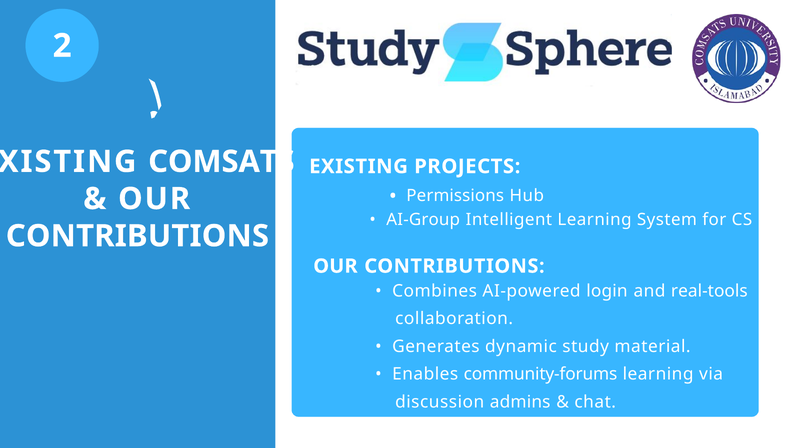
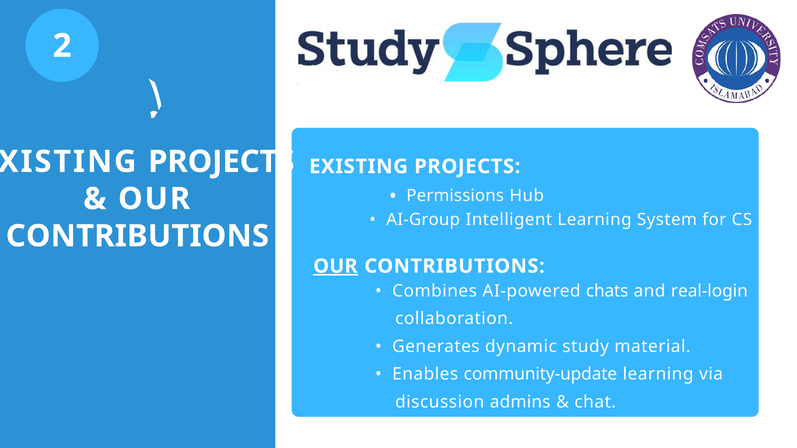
COMSATS at (221, 162): COMSATS -> PROJECTS
OUR at (335, 266) underline: none -> present
login: login -> chats
real-tools: real-tools -> real-login
community-forums: community-forums -> community-update
